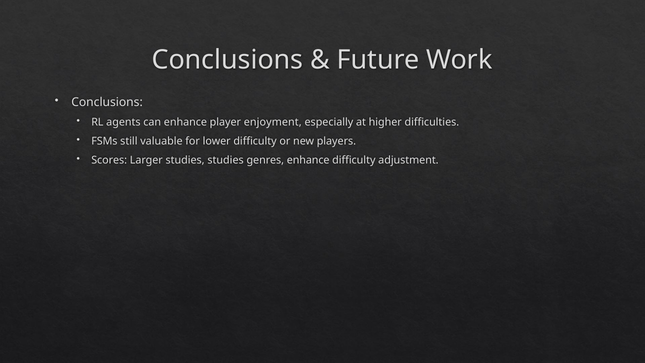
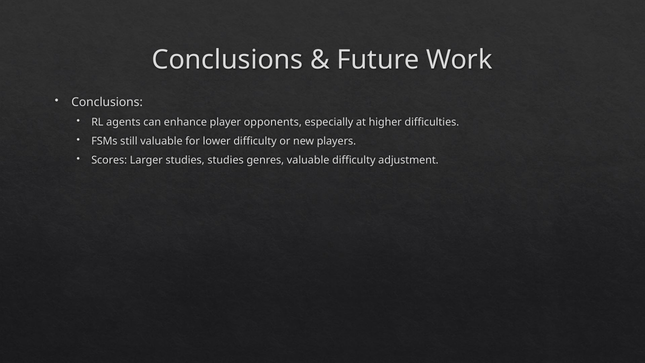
enjoyment: enjoyment -> opponents
genres enhance: enhance -> valuable
